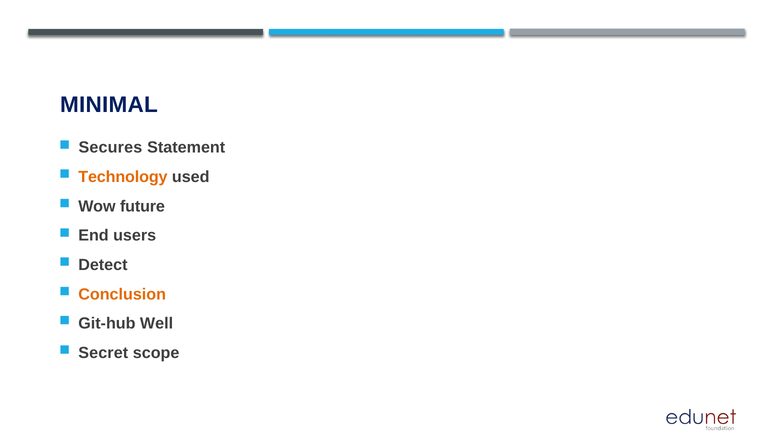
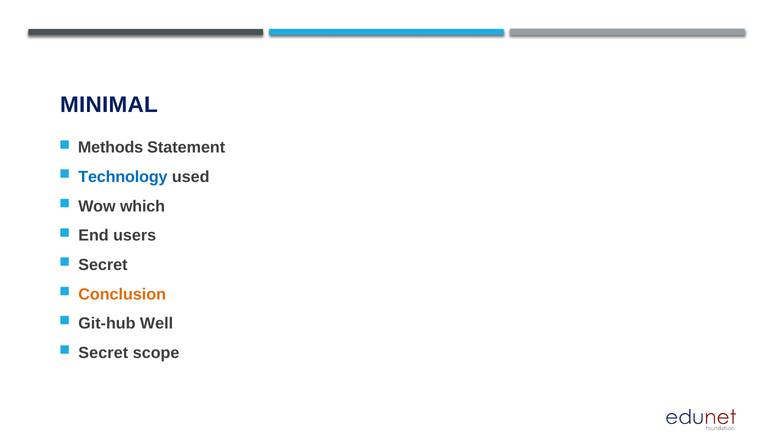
Secures: Secures -> Methods
Technology colour: orange -> blue
future: future -> which
Detect at (103, 265): Detect -> Secret
